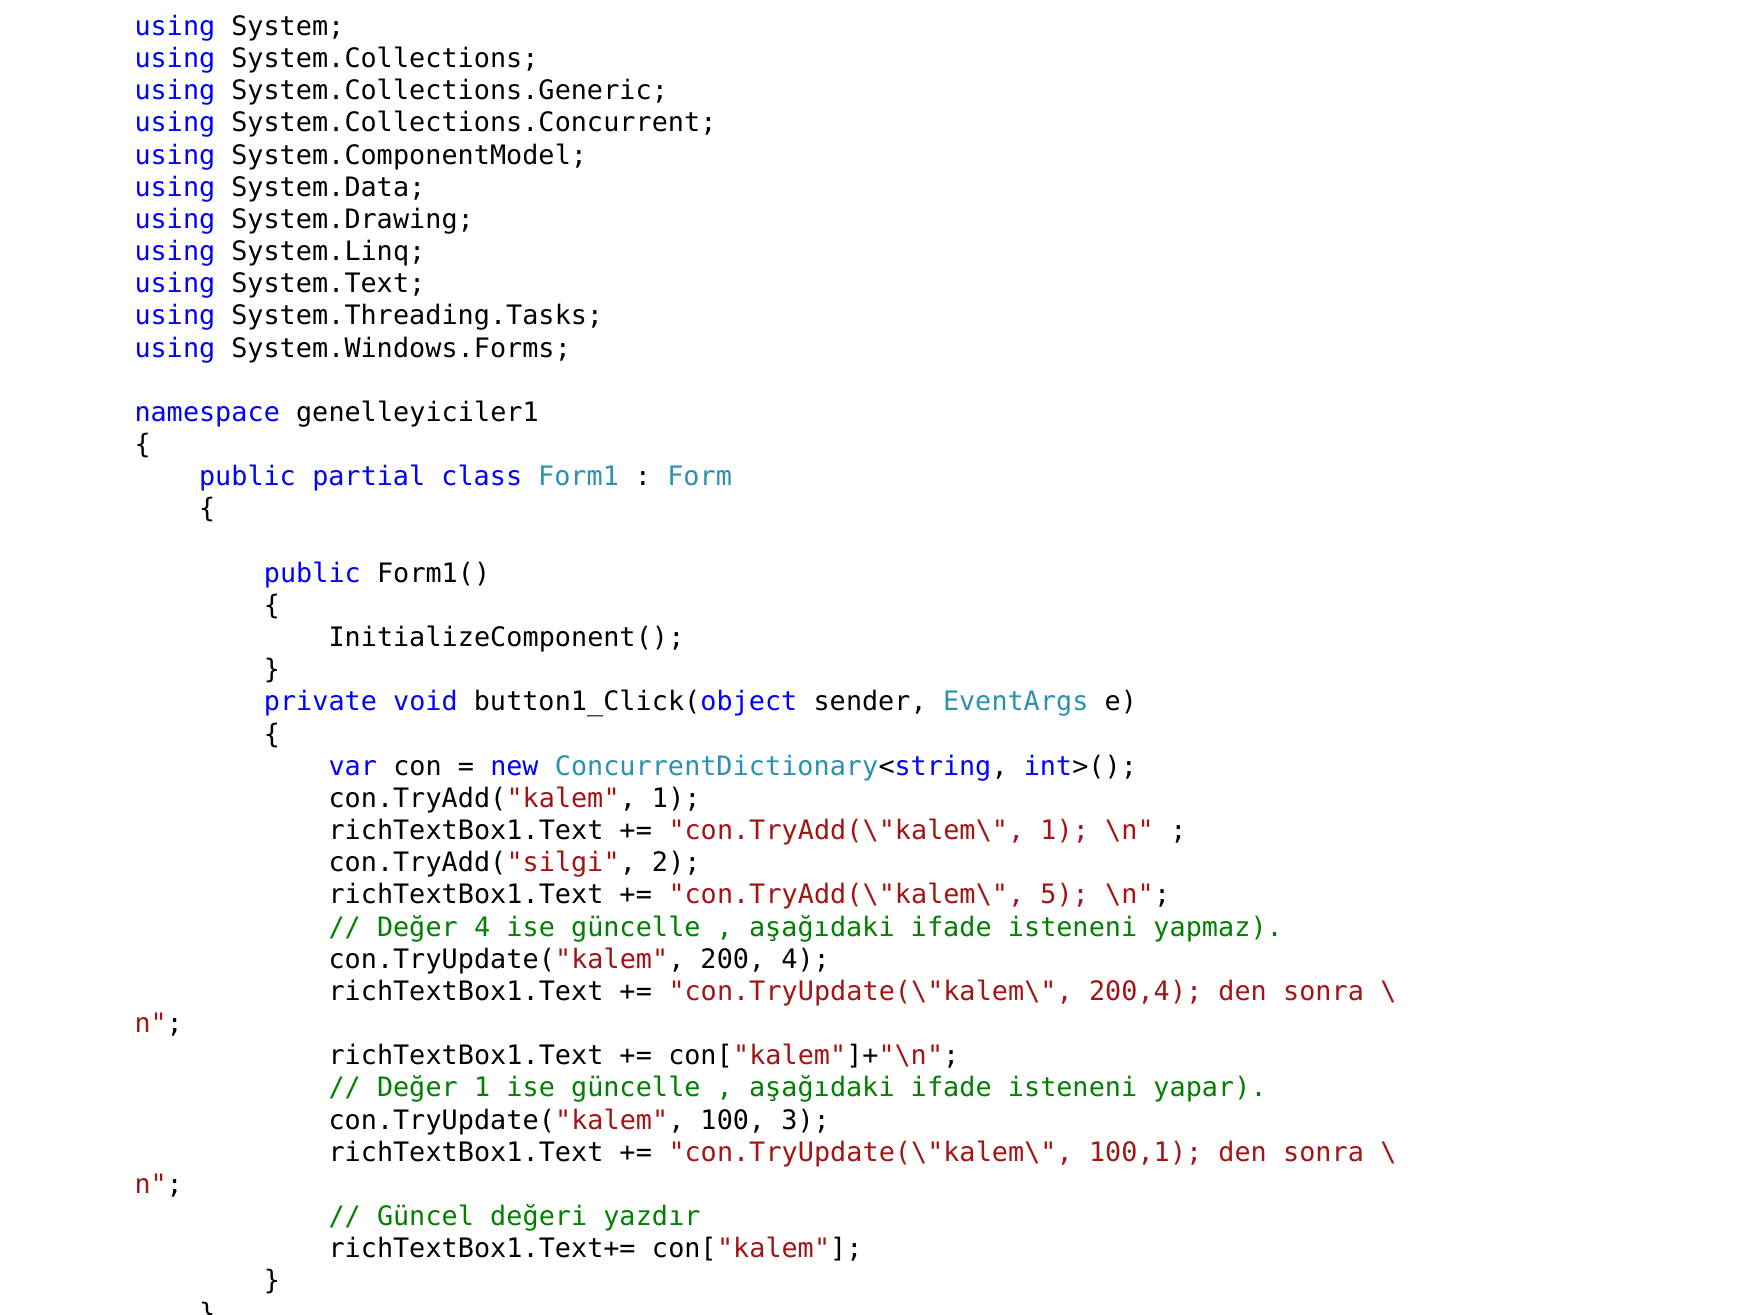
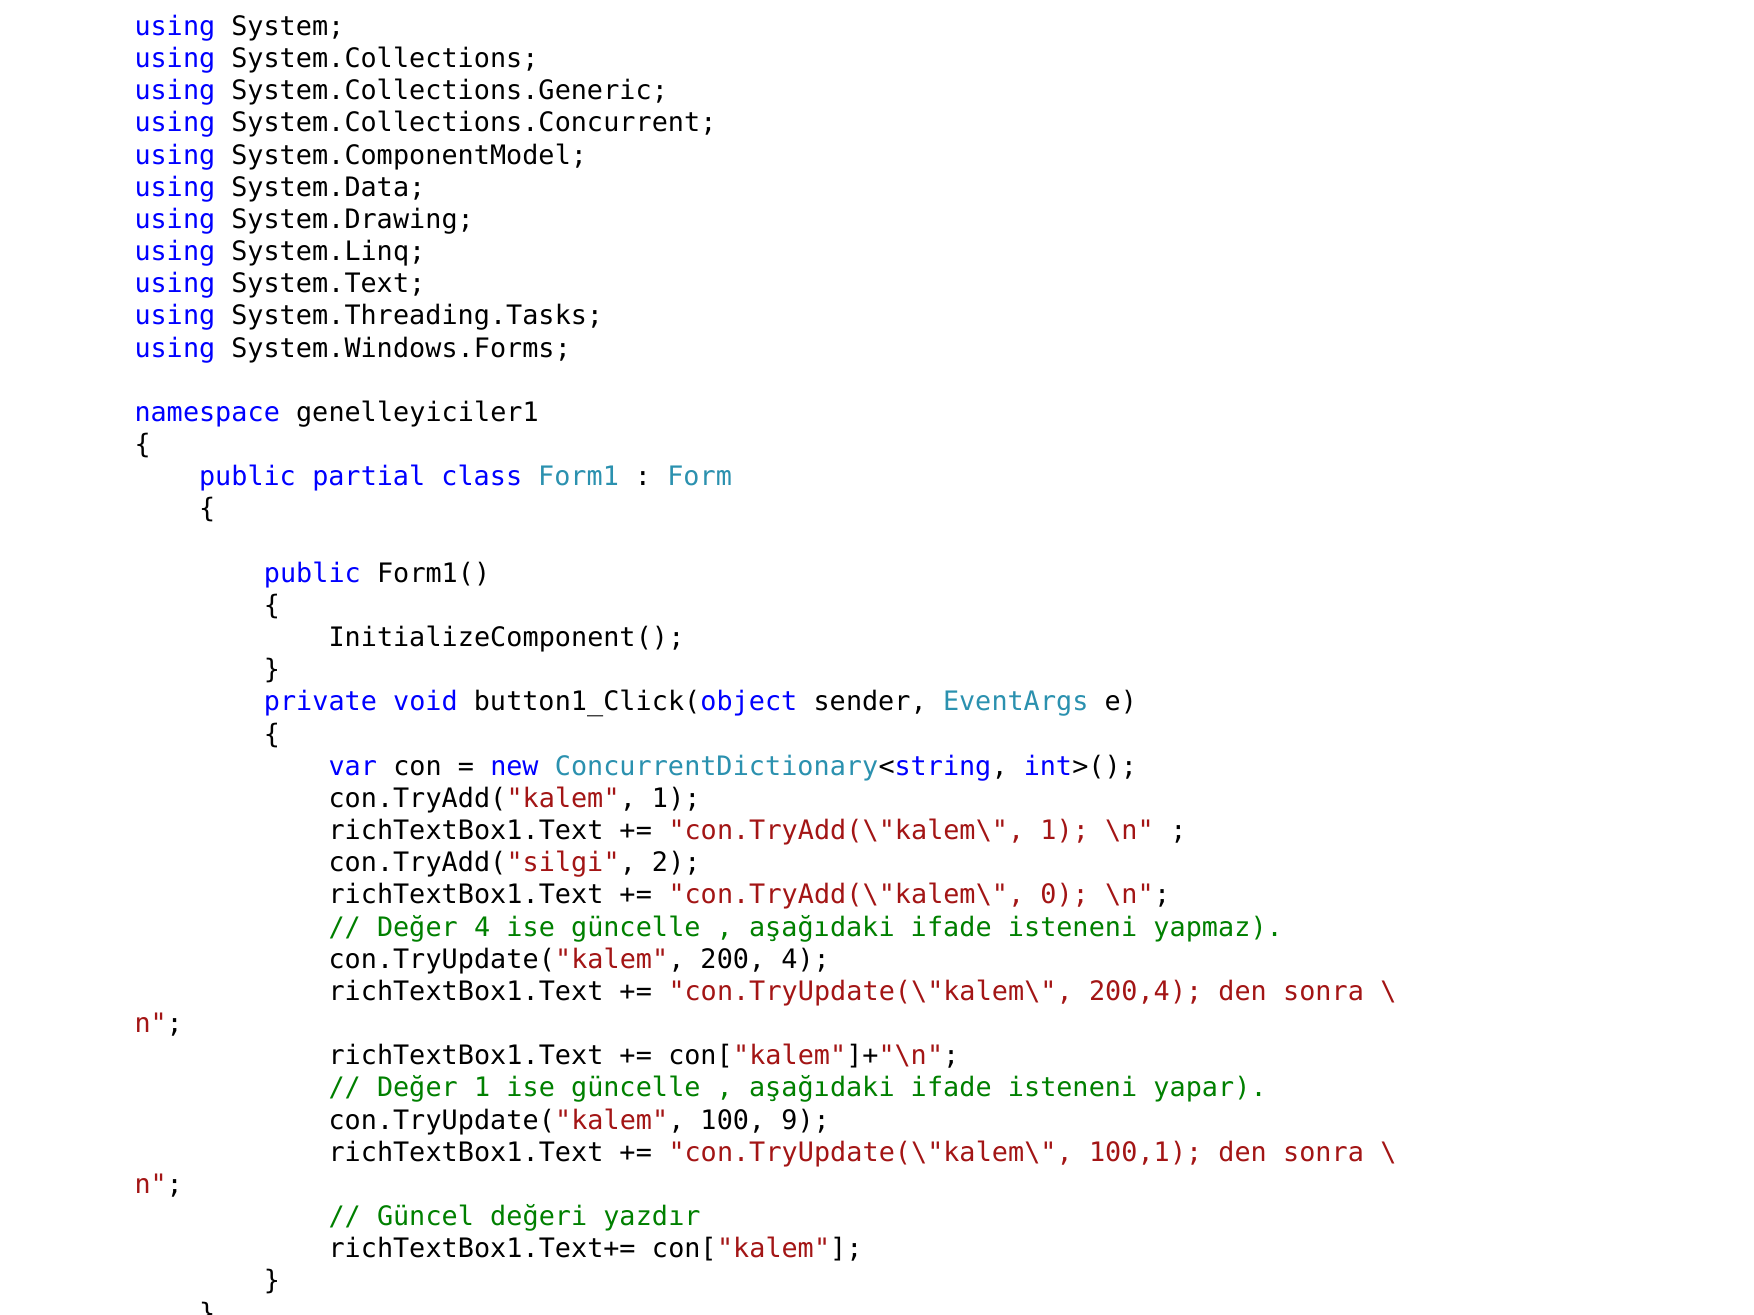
5: 5 -> 0
3: 3 -> 9
